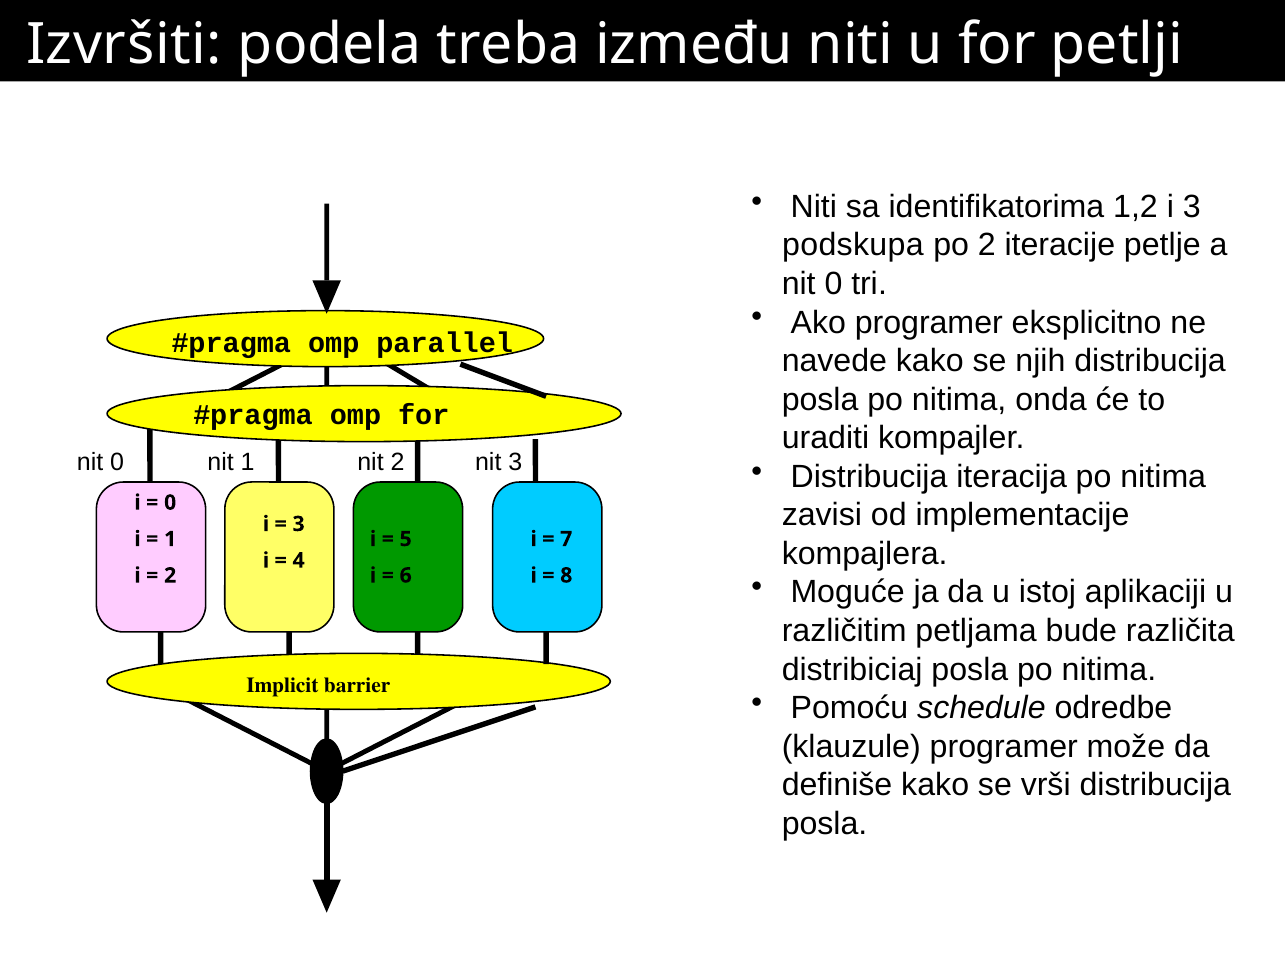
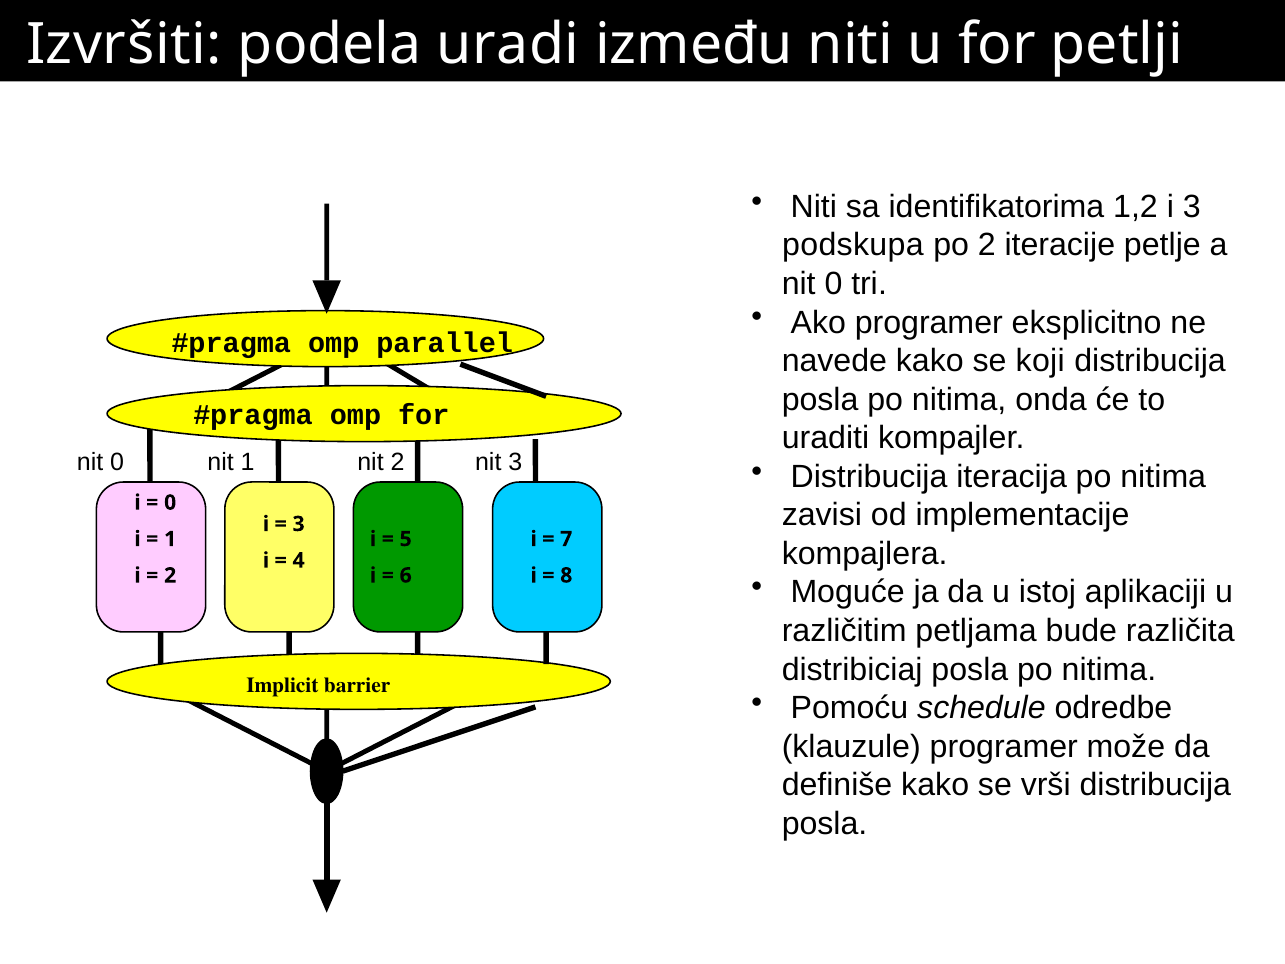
treba: treba -> uradi
njih: njih -> koji
